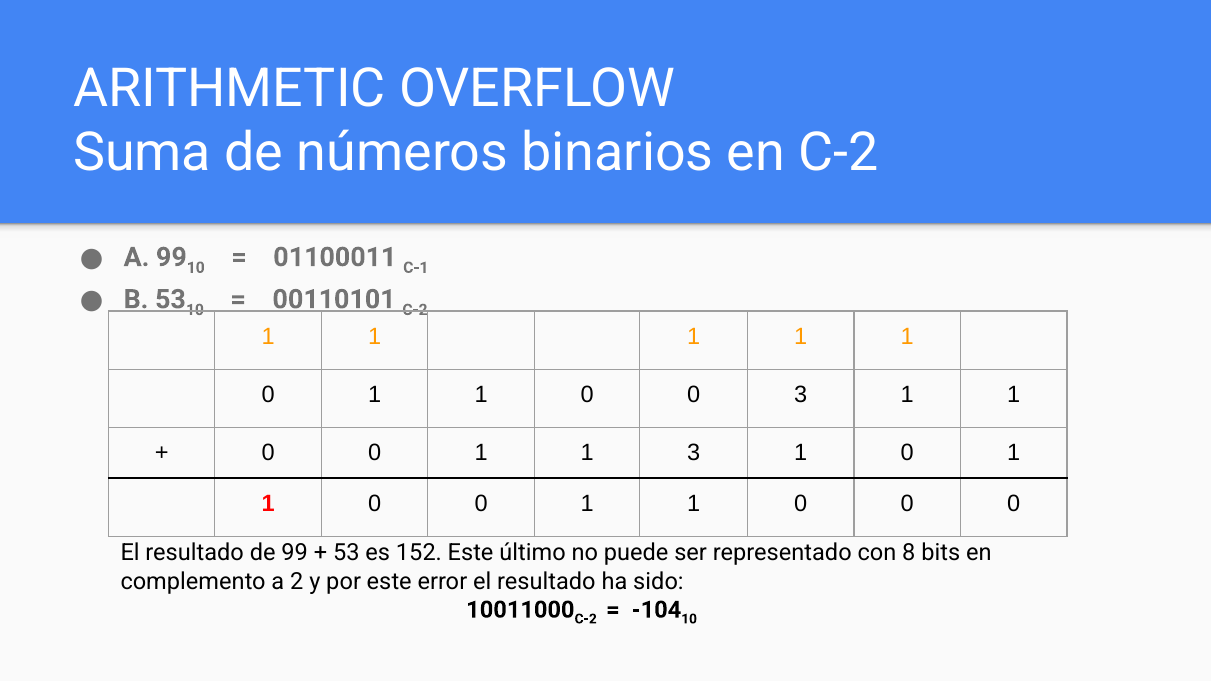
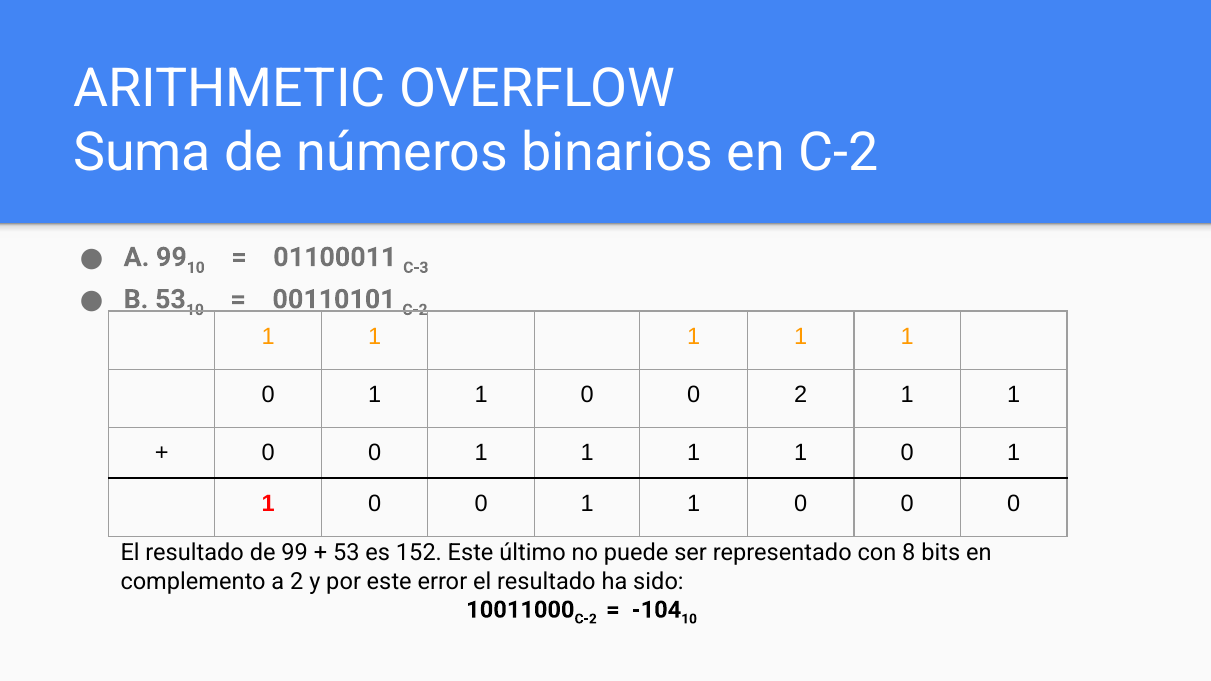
C-1: C-1 -> C-3
0 3: 3 -> 2
0 1 1 3: 3 -> 1
